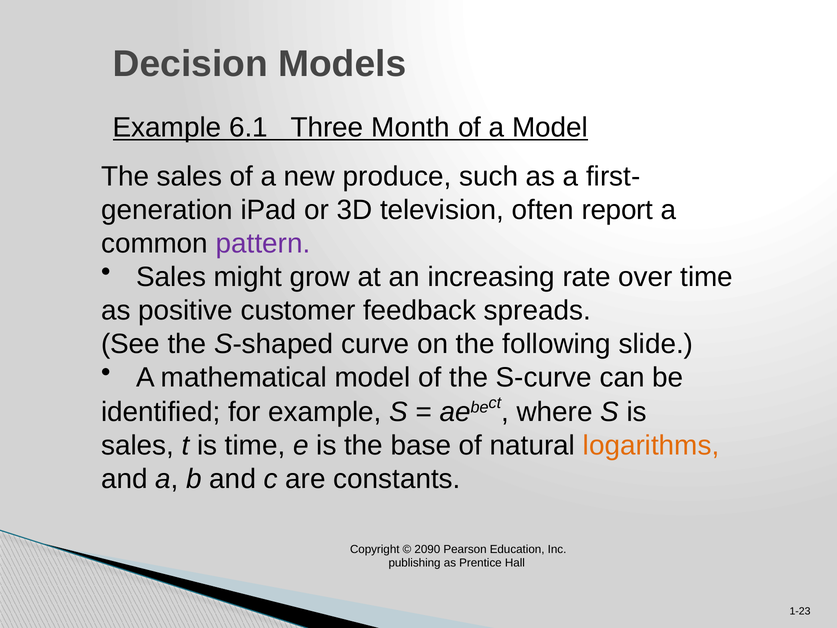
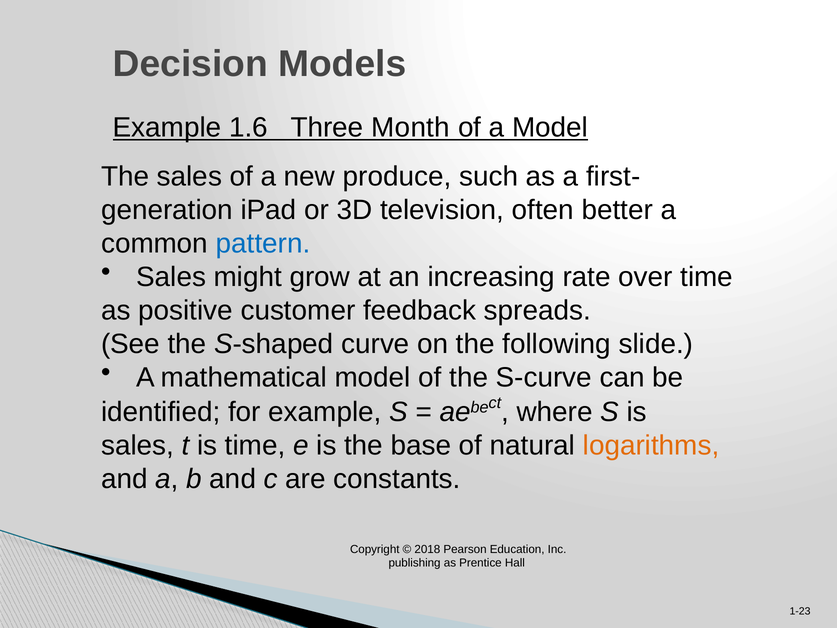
6.1: 6.1 -> 1.6
report: report -> better
pattern colour: purple -> blue
2090: 2090 -> 2018
